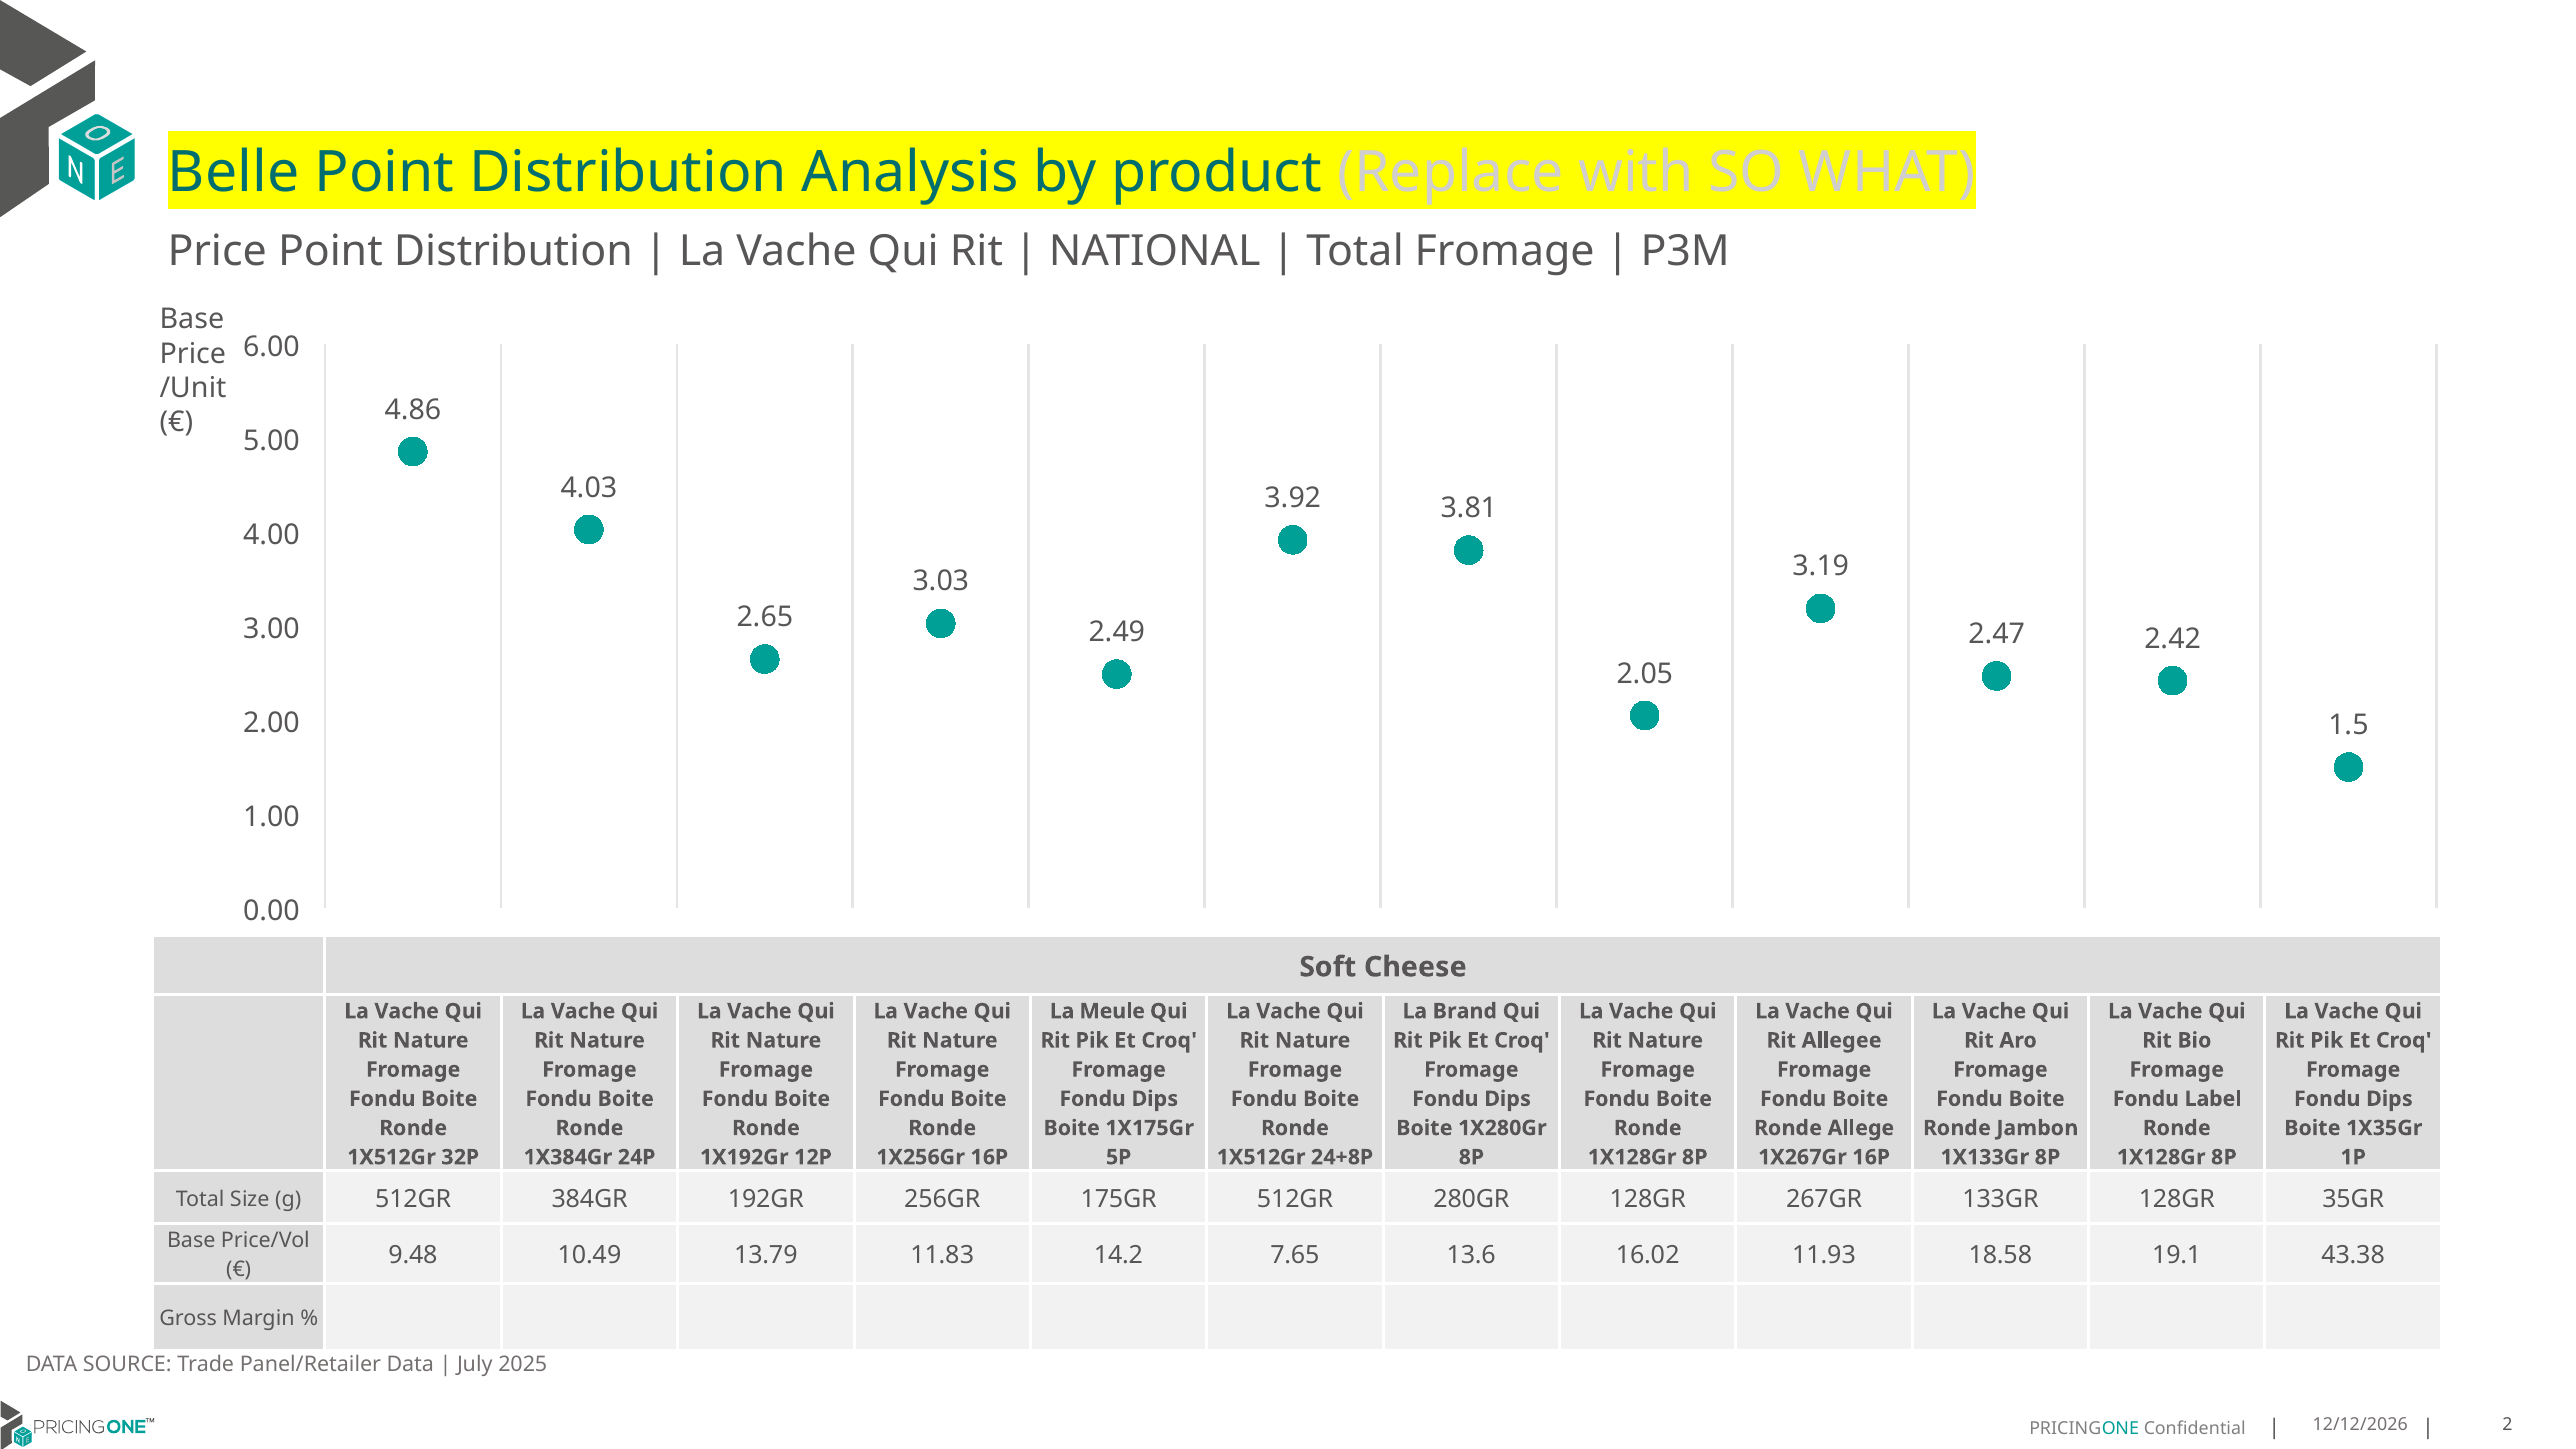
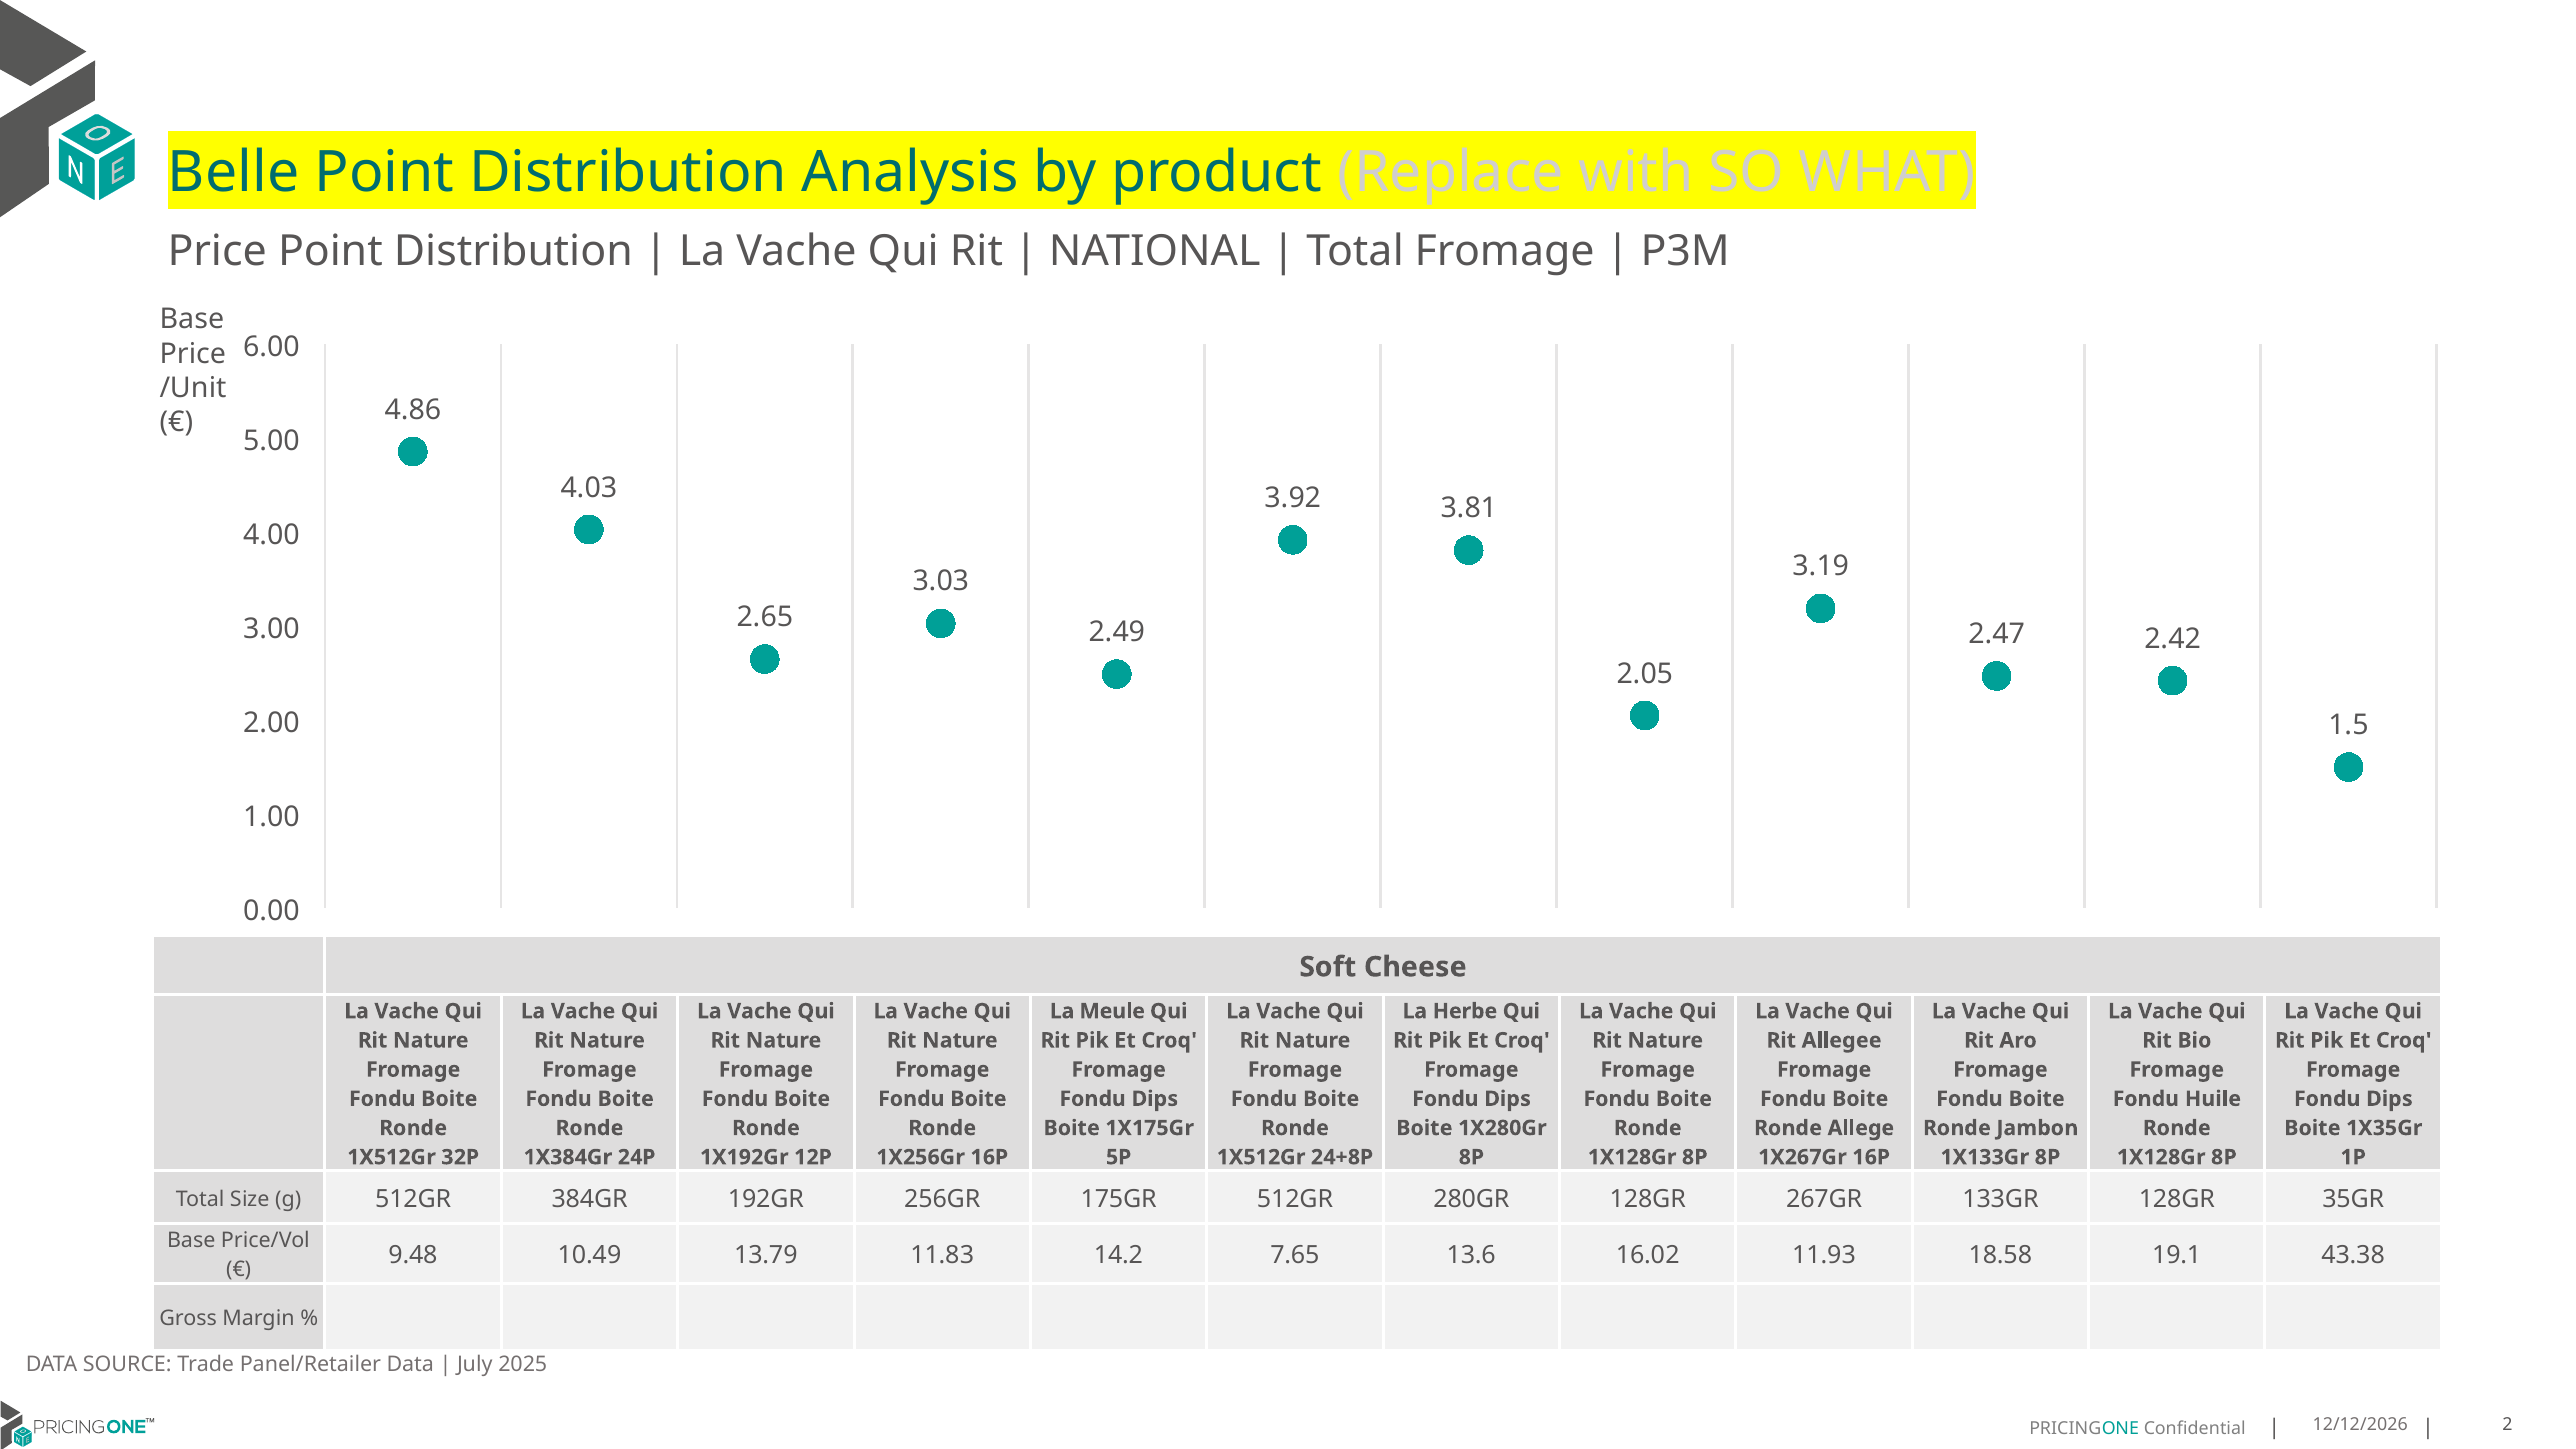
Brand: Brand -> Herbe
Label: Label -> Huile
